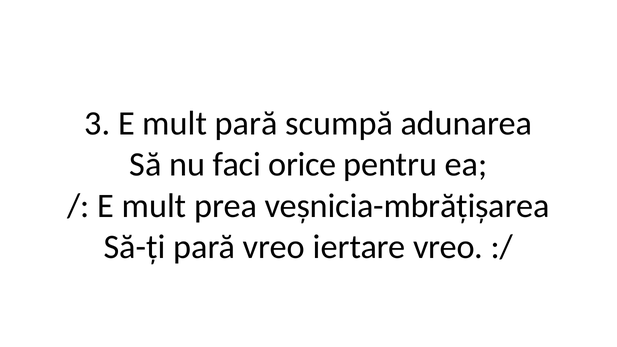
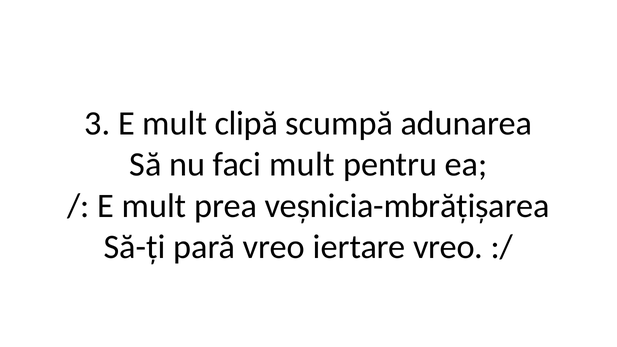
mult pară: pară -> clipă
faci orice: orice -> mult
